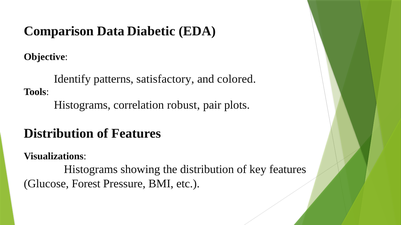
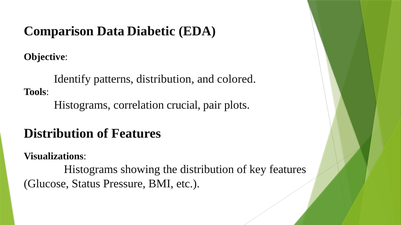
patterns satisfactory: satisfactory -> distribution
robust: robust -> crucial
Forest: Forest -> Status
